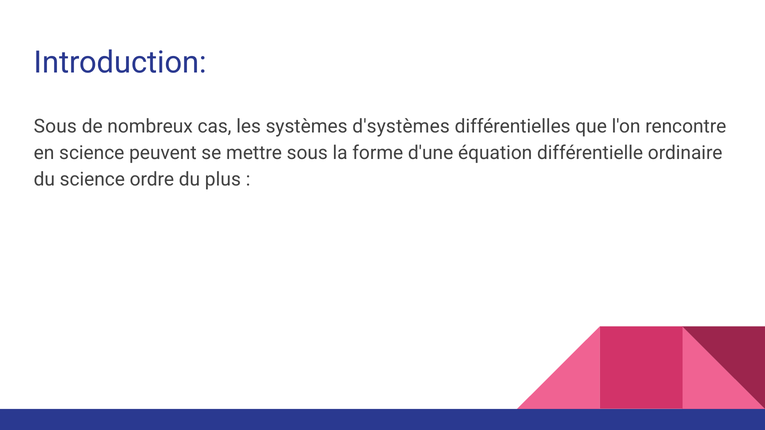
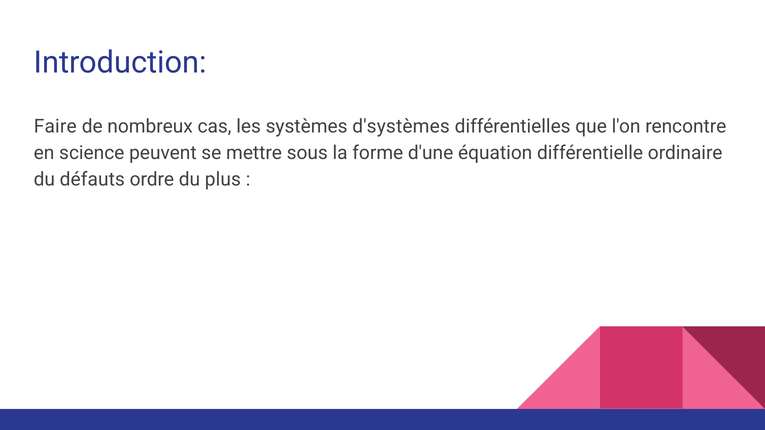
Sous at (55, 127): Sous -> Faire
du science: science -> défauts
